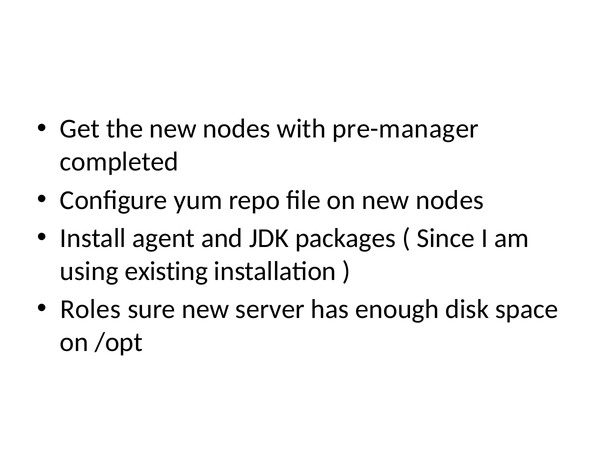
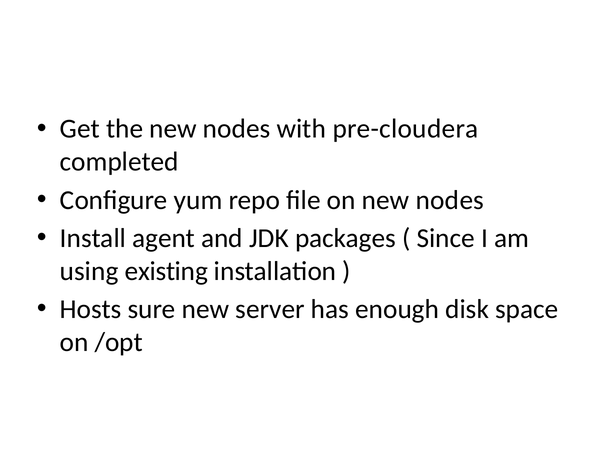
pre-manager: pre-manager -> pre-cloudera
Roles: Roles -> Hosts
